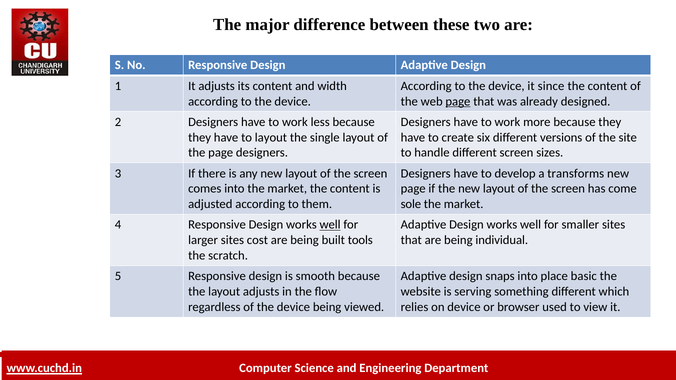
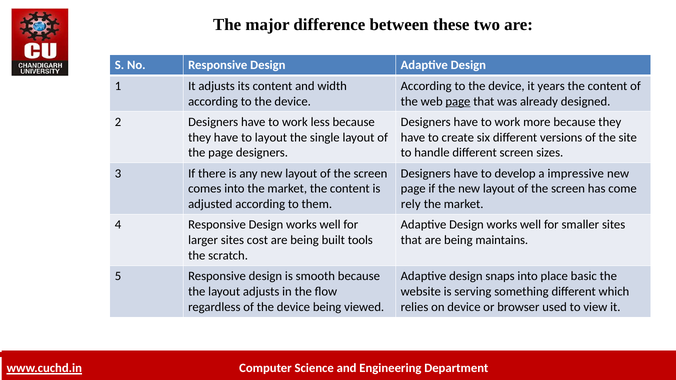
since: since -> years
transforms: transforms -> impressive
sole: sole -> rely
well at (330, 225) underline: present -> none
individual: individual -> maintains
